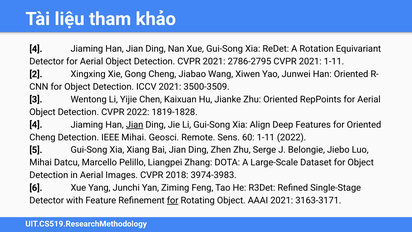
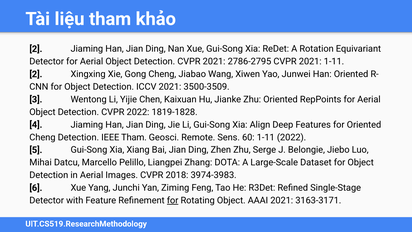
4 at (36, 49): 4 -> 2
Jian at (135, 125) underline: present -> none
IEEE Mihai: Mihai -> Tham
